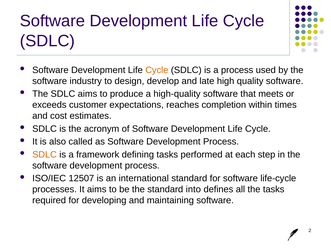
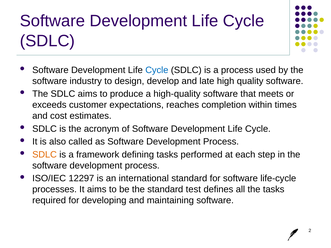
Cycle at (157, 70) colour: orange -> blue
12507: 12507 -> 12297
into: into -> test
